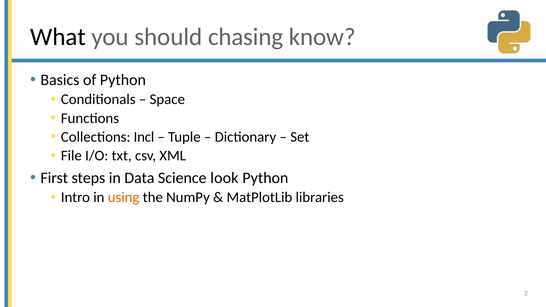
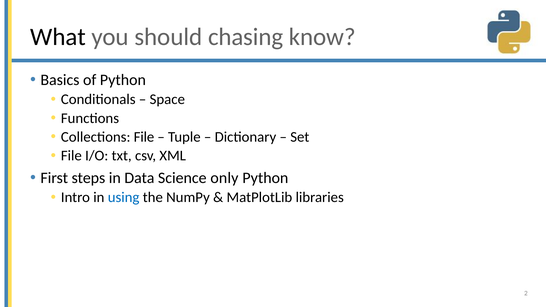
Collections Incl: Incl -> File
look: look -> only
using colour: orange -> blue
